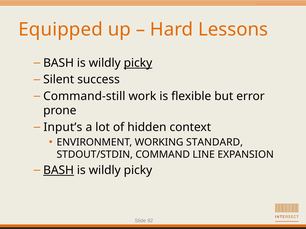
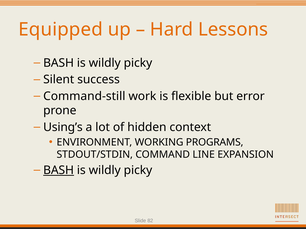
picky at (138, 63) underline: present -> none
Input’s: Input’s -> Using’s
STANDARD: STANDARD -> PROGRAMS
